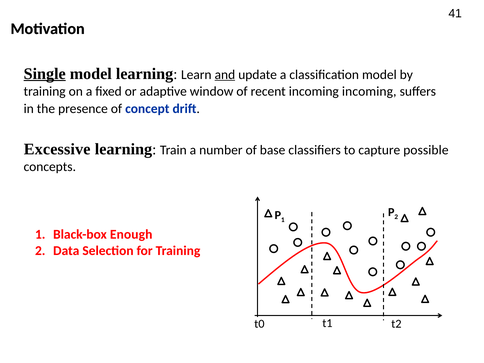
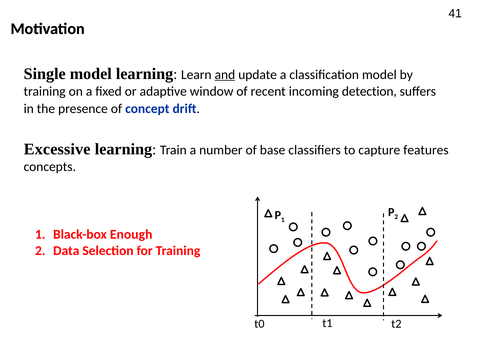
Single underline: present -> none
incoming incoming: incoming -> detection
possible: possible -> features
